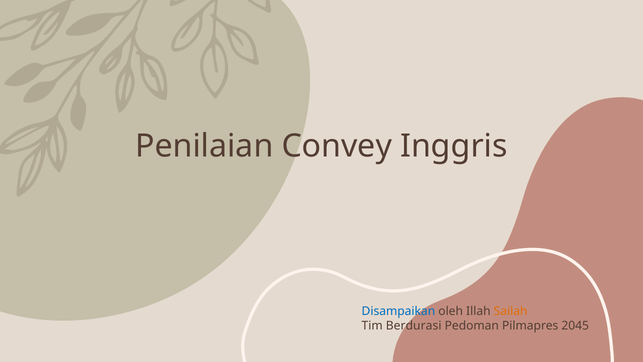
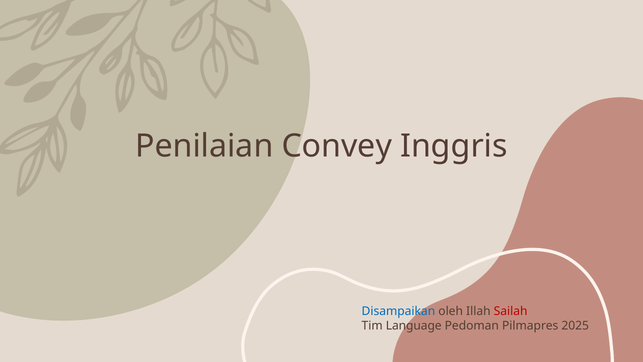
Sailah colour: orange -> red
Berdurasi: Berdurasi -> Language
2045: 2045 -> 2025
